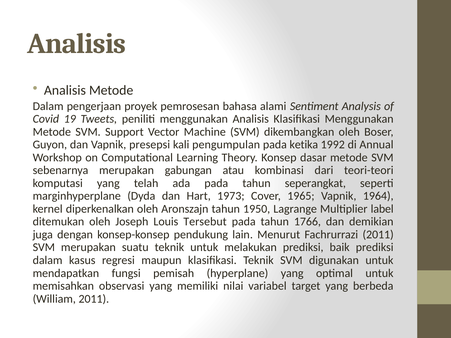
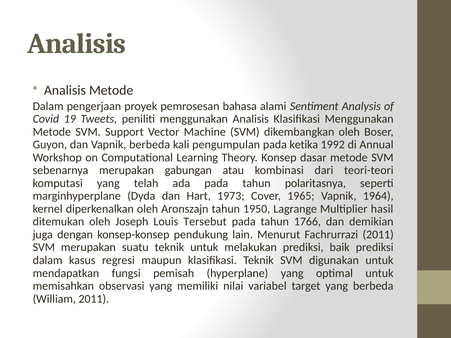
Vapnik presepsi: presepsi -> berbeda
seperangkat: seperangkat -> polaritasnya
label: label -> hasil
